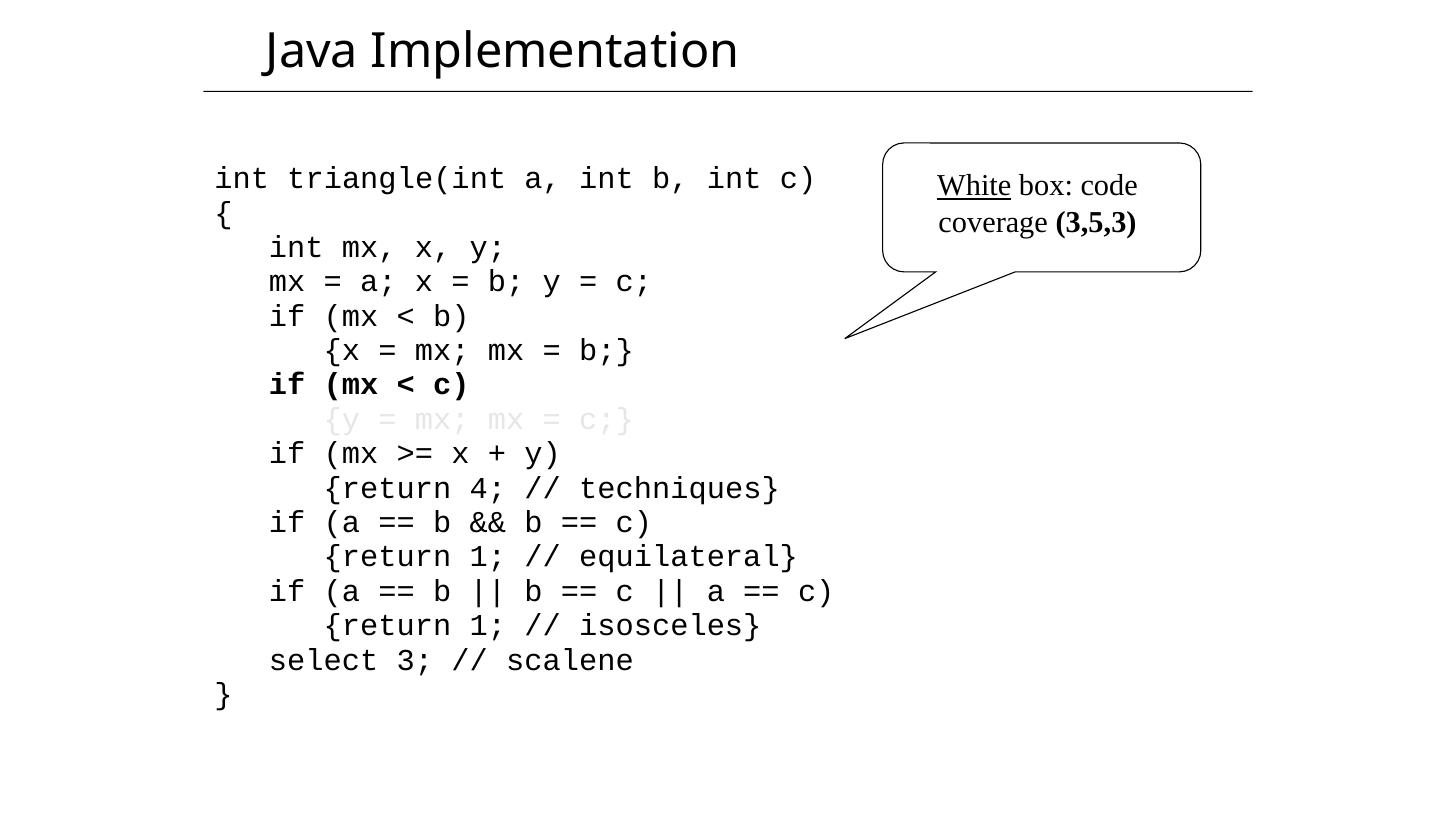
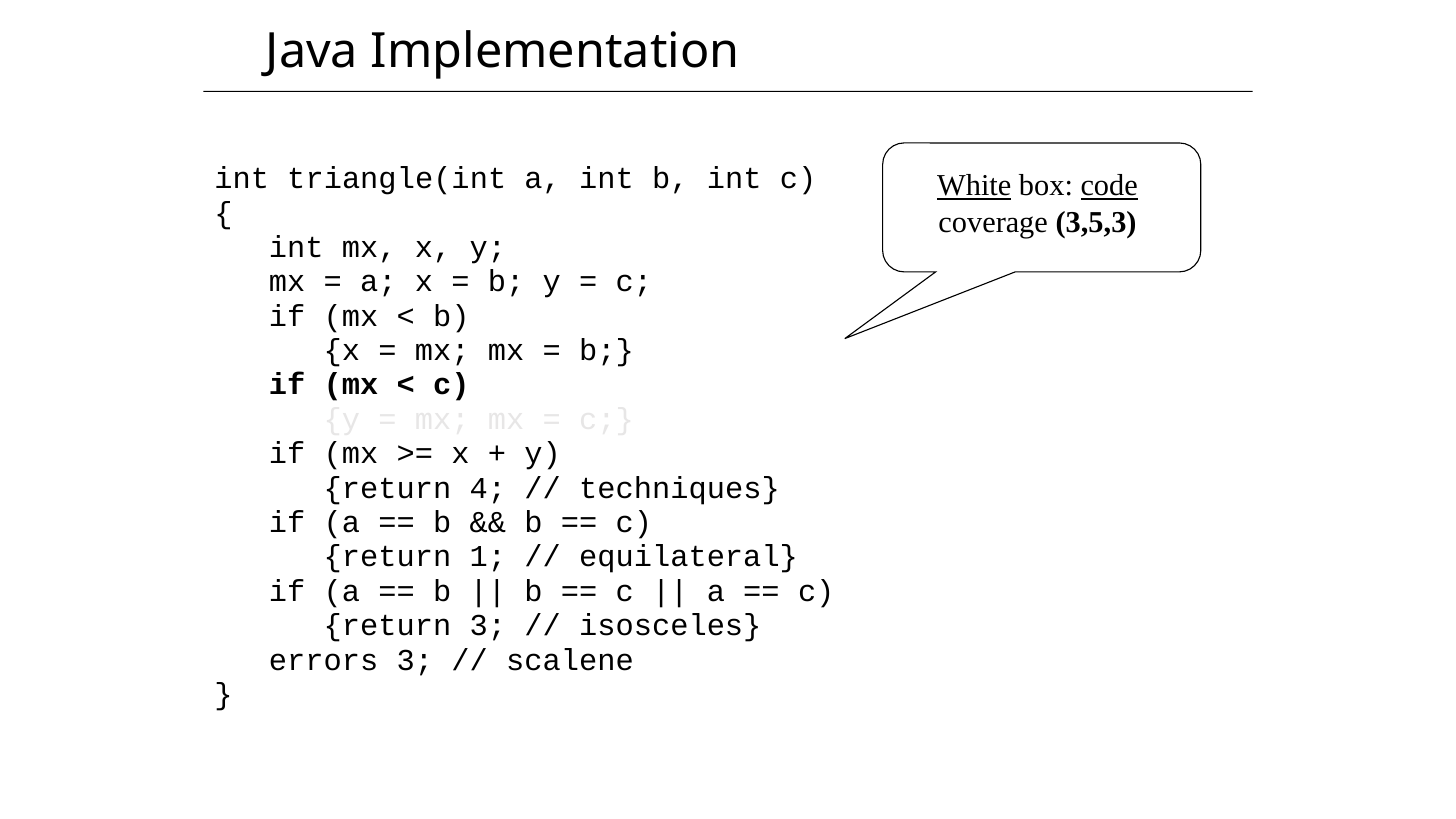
code underline: none -> present
1 at (488, 626): 1 -> 3
select: select -> errors
